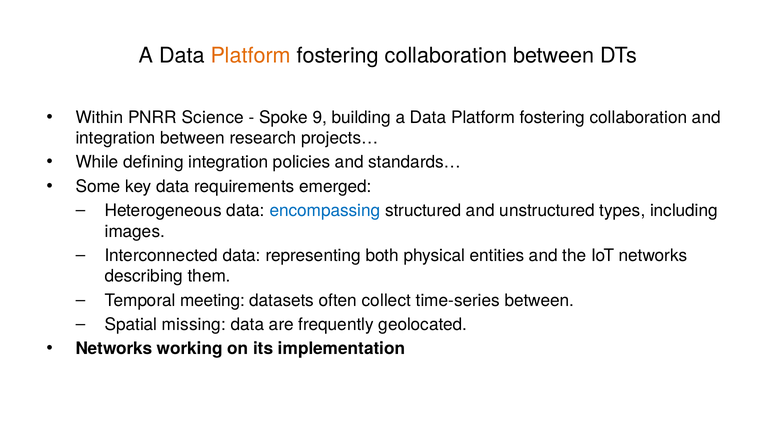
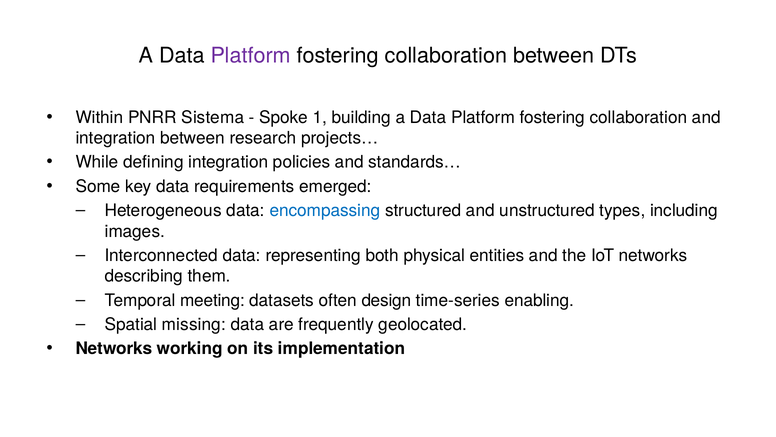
Platform at (251, 55) colour: orange -> purple
Science: Science -> Sistema
9: 9 -> 1
collect: collect -> design
time-series between: between -> enabling
